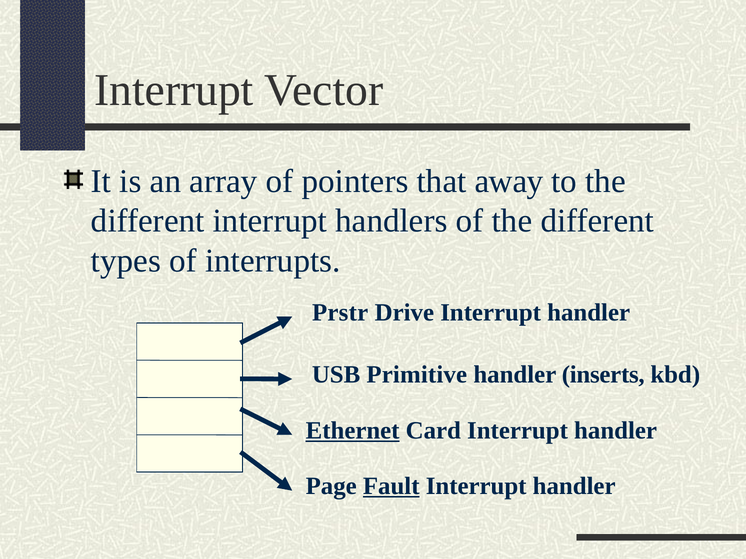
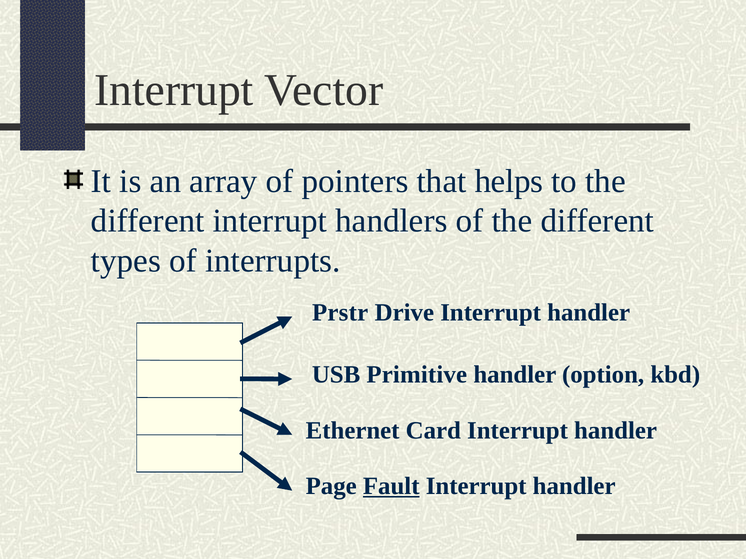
away: away -> helps
inserts: inserts -> option
Ethernet underline: present -> none
